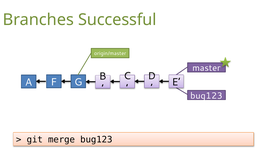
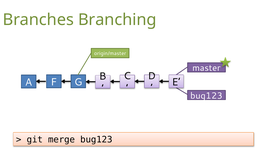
Successful: Successful -> Branching
